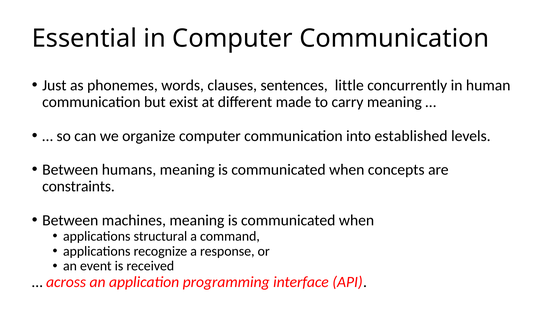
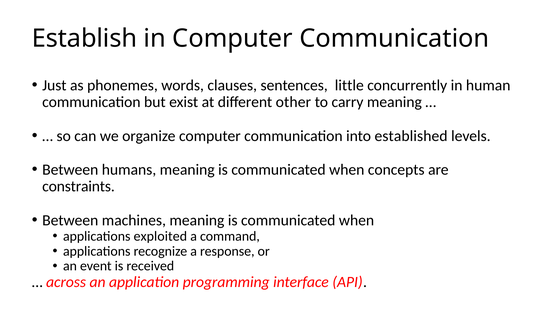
Essential: Essential -> Establish
made: made -> other
structural: structural -> exploited
